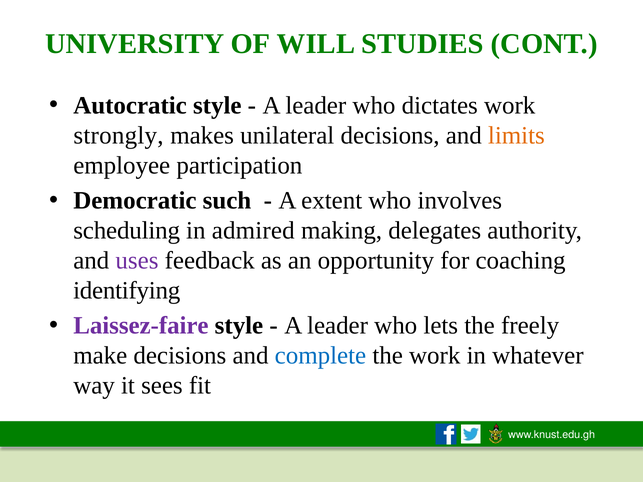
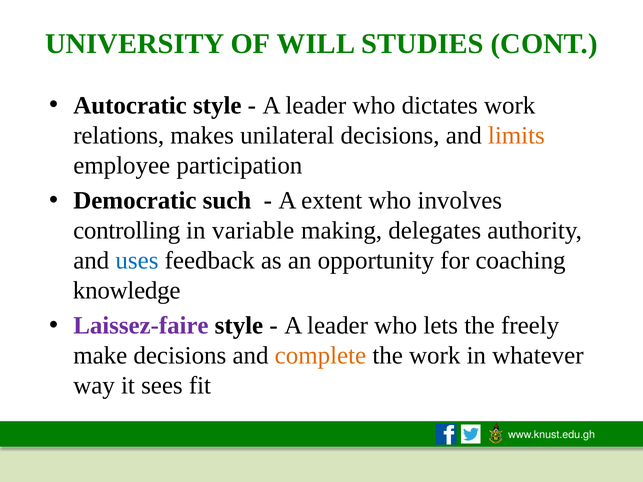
strongly: strongly -> relations
scheduling: scheduling -> controlling
admired: admired -> variable
uses colour: purple -> blue
identifying: identifying -> knowledge
complete colour: blue -> orange
